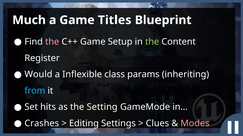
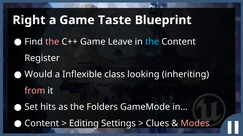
Much: Much -> Right
Titles: Titles -> Taste
Setup: Setup -> Leave
the at (152, 42) colour: light green -> light blue
params: params -> looking
from colour: light blue -> pink
Setting: Setting -> Folders
Crashes at (42, 124): Crashes -> Content
